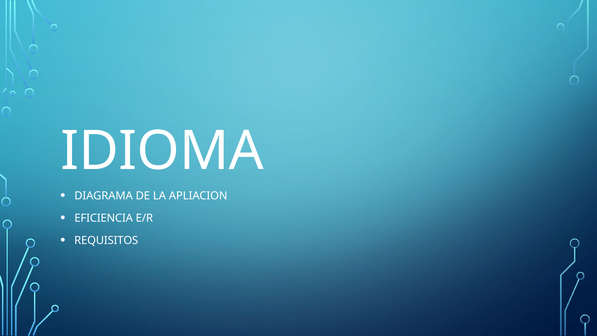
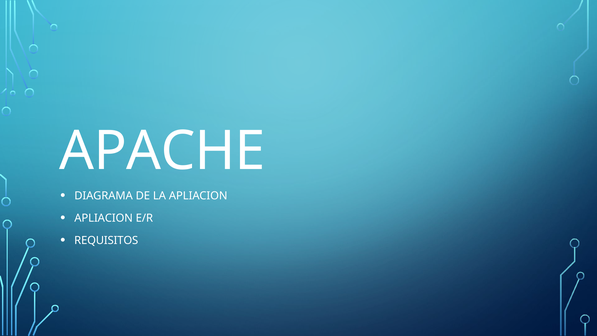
IDIOMA: IDIOMA -> APACHE
EFICIENCIA at (104, 218): EFICIENCIA -> APLIACION
